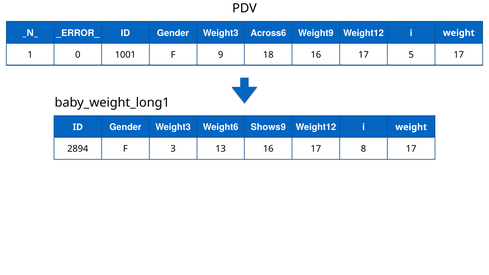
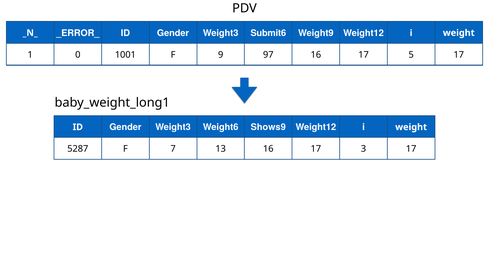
Across6: Across6 -> Submit6
18: 18 -> 97
2894: 2894 -> 5287
3: 3 -> 7
8: 8 -> 3
